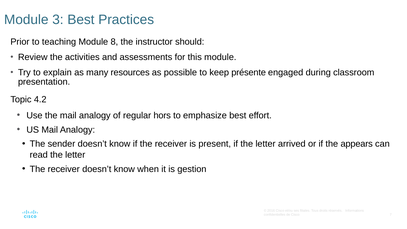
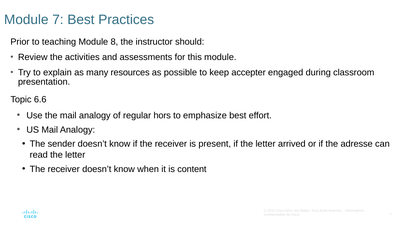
Module 3: 3 -> 7
présente: présente -> accepter
4.2: 4.2 -> 6.6
appears: appears -> adresse
gestion: gestion -> content
